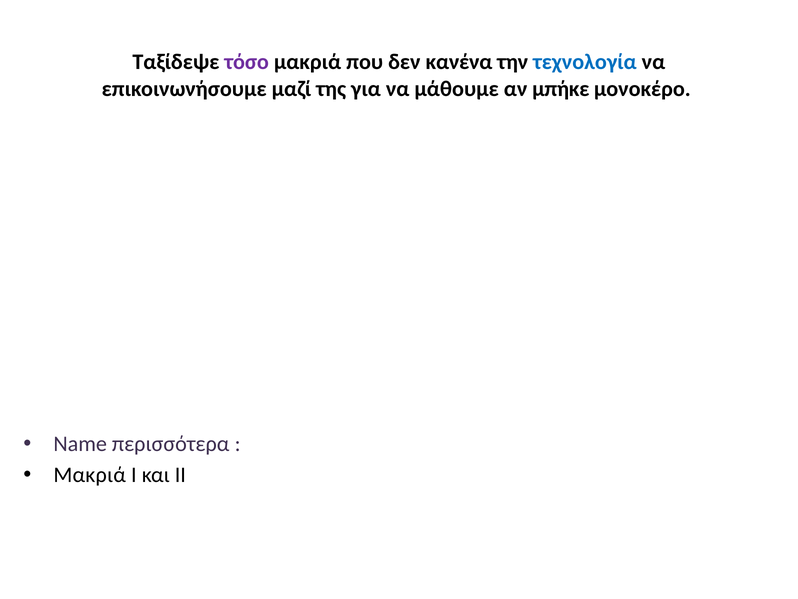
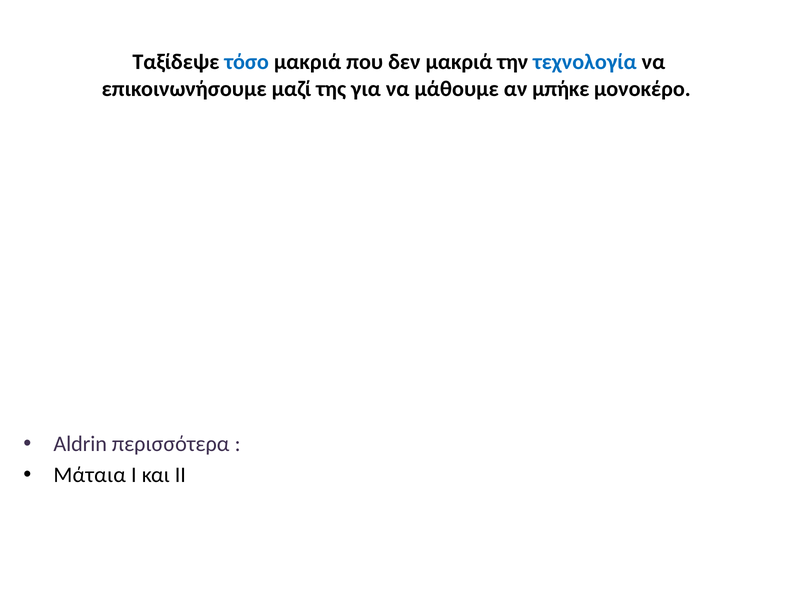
τόσο colour: purple -> blue
δεν κανένα: κανένα -> μακριά
Name: Name -> Aldrin
Μακριά at (90, 475): Μακριά -> Μάταια
